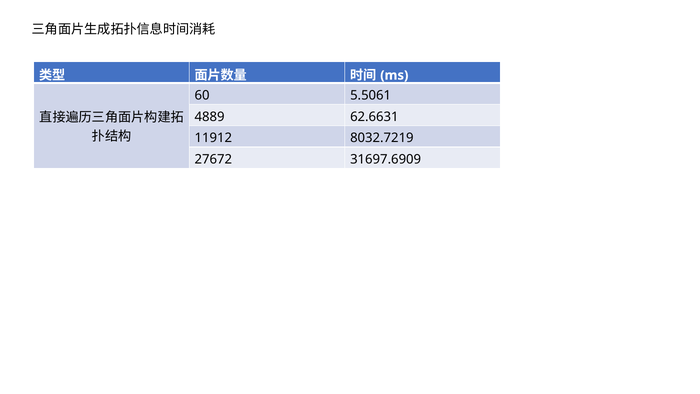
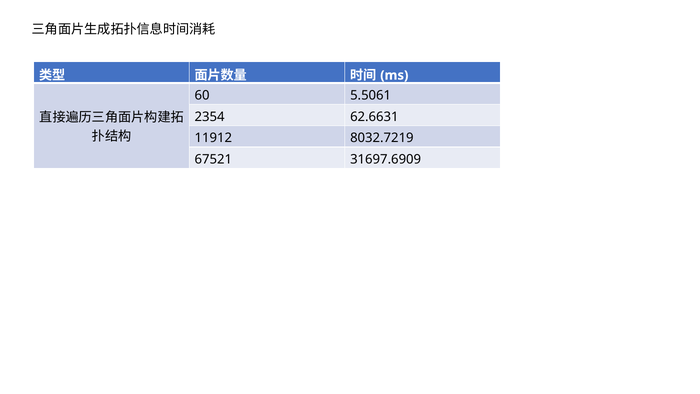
4889: 4889 -> 2354
27672: 27672 -> 67521
